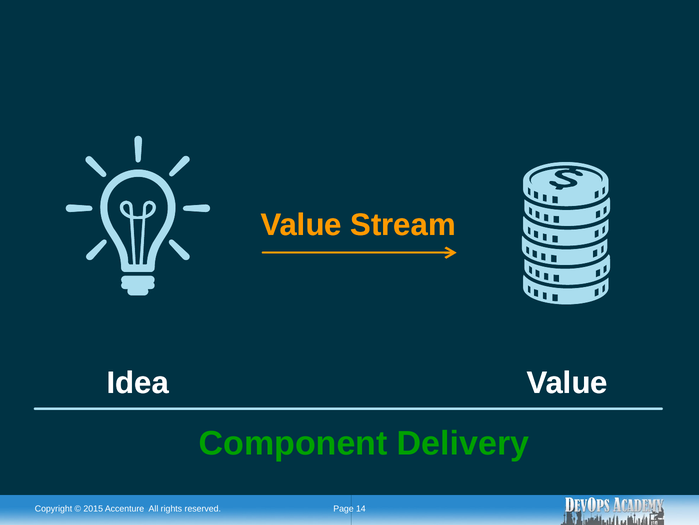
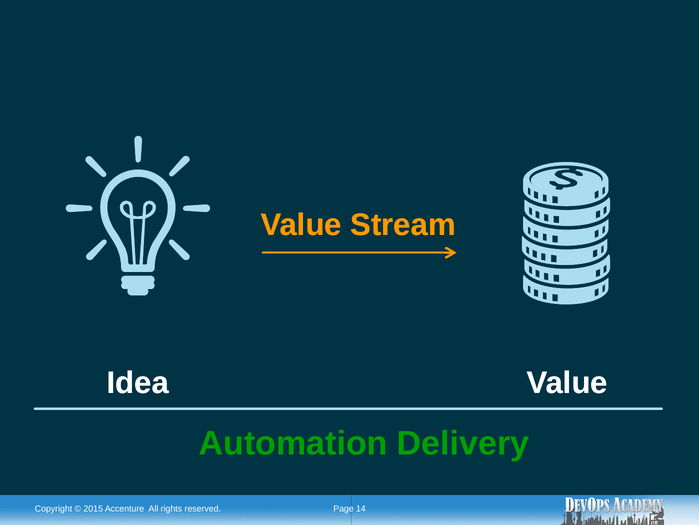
Component: Component -> Automation
